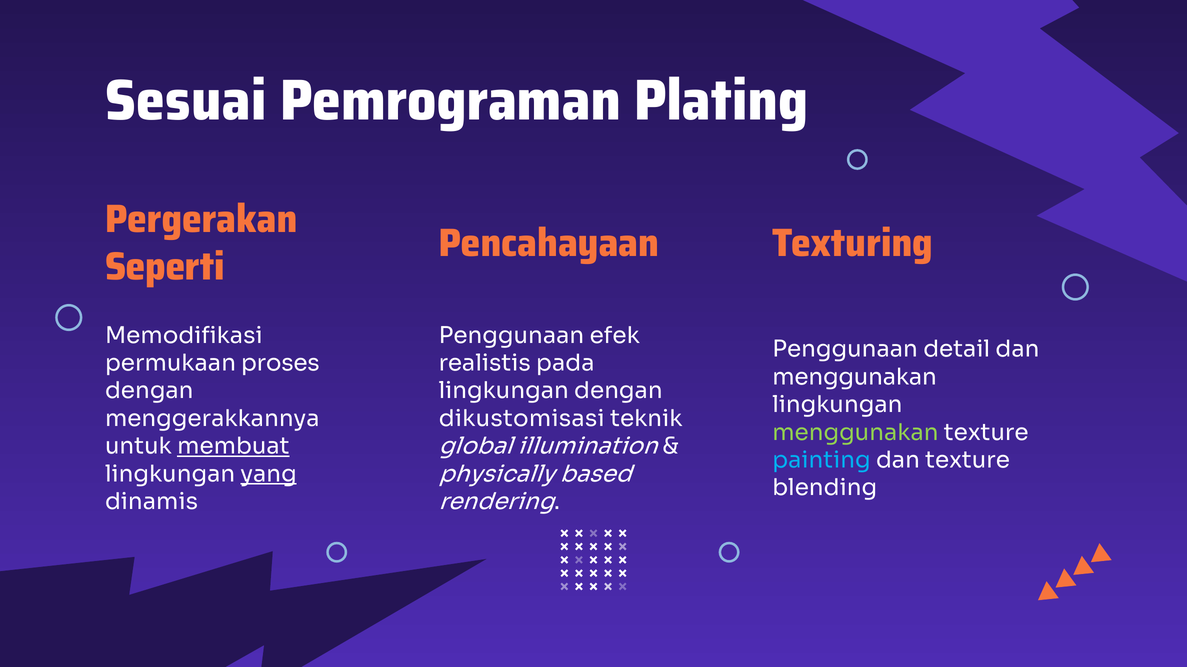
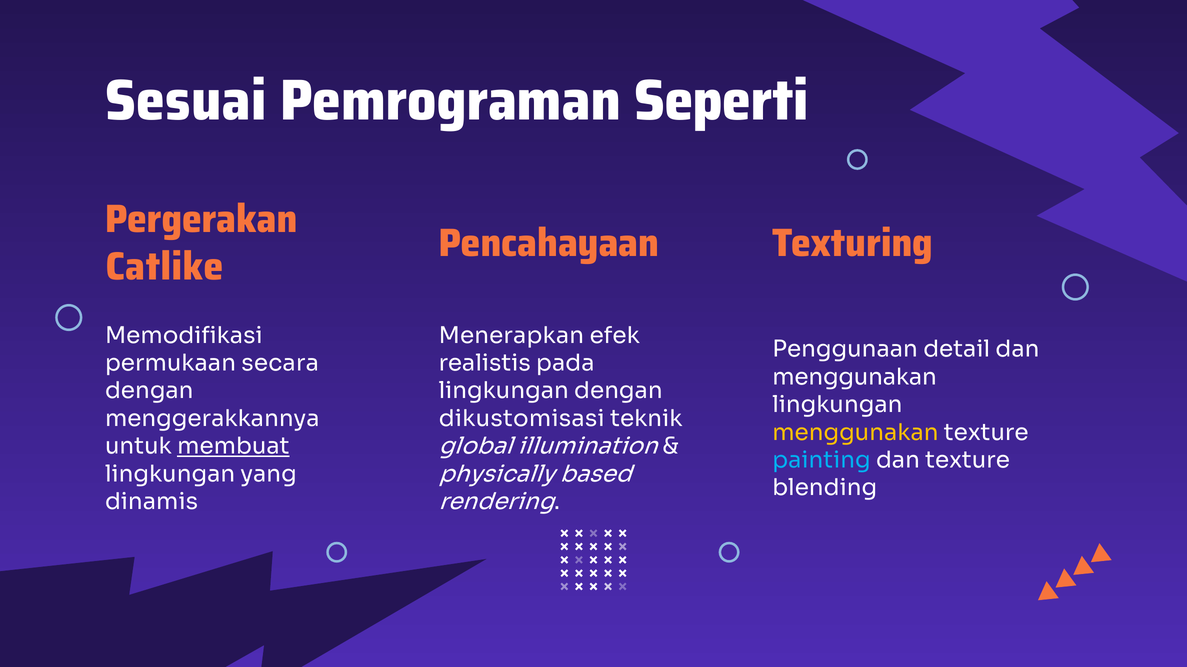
Plating: Plating -> Seperti
Seperti: Seperti -> Catlike
Penggunaan at (511, 336): Penggunaan -> Menerapkan
proses: proses -> secara
menggunakan at (855, 433) colour: light green -> yellow
yang underline: present -> none
